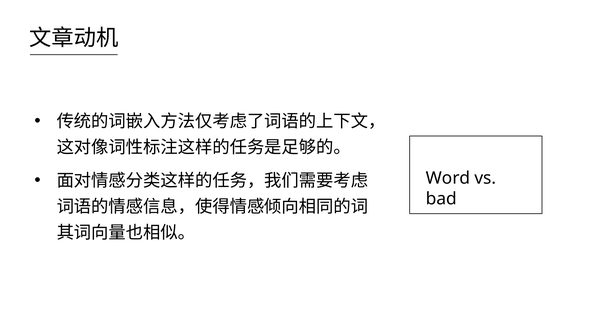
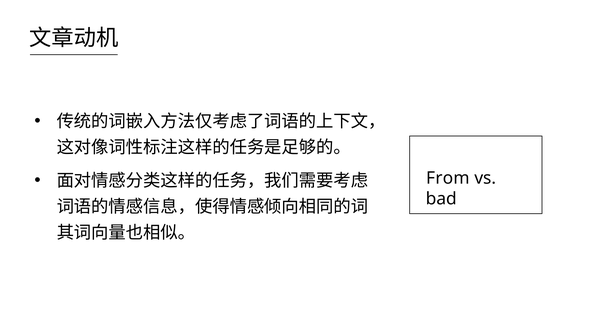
Word: Word -> From
